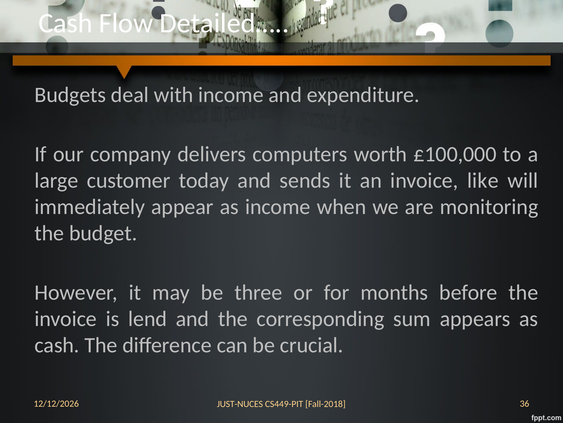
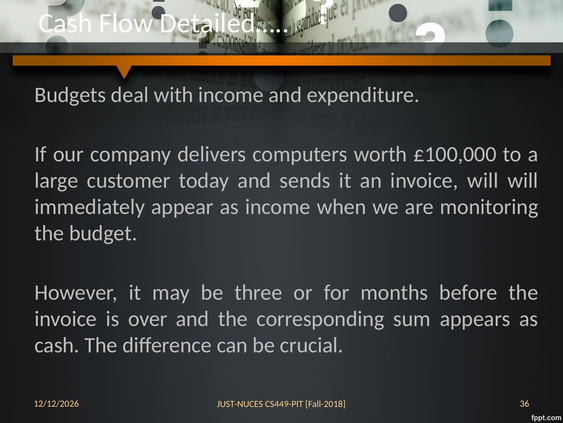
invoice like: like -> will
lend: lend -> over
